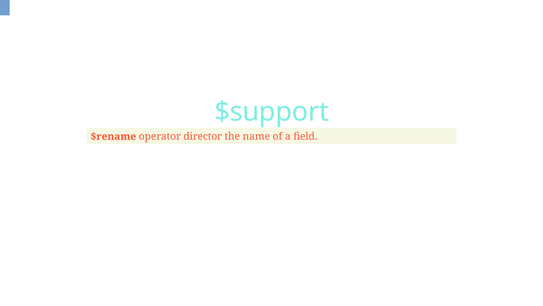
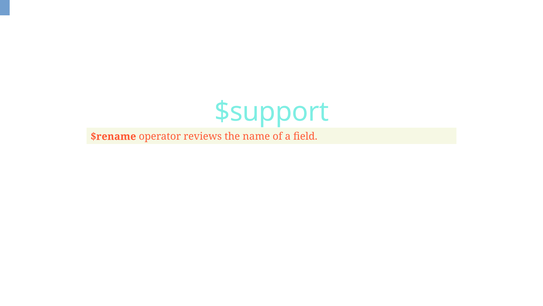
director: director -> reviews
